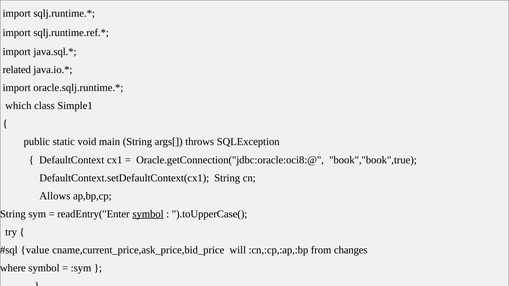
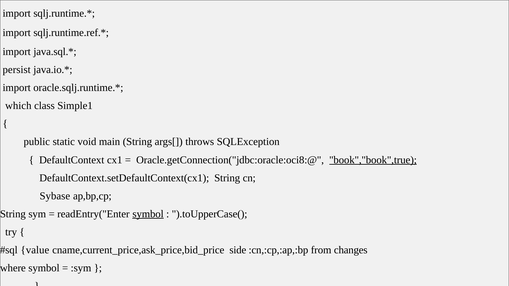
related: related -> persist
book","book",true underline: none -> present
Allows: Allows -> Sybase
will: will -> side
